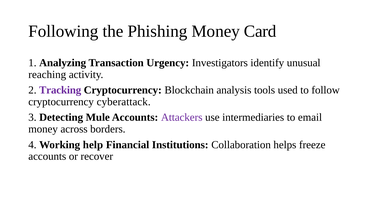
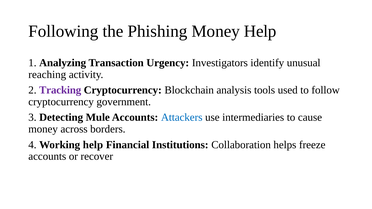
Money Card: Card -> Help
cyberattack: cyberattack -> government
Attackers colour: purple -> blue
email: email -> cause
